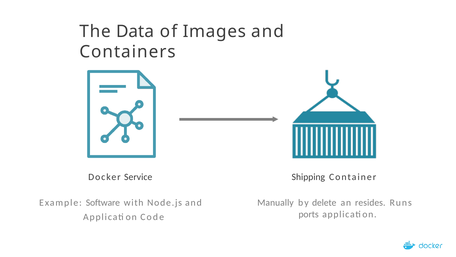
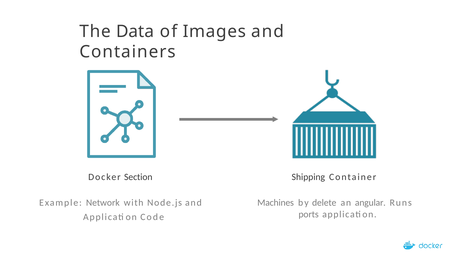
Service: Service -> Section
Software: Software -> Network
Manually: Manually -> Machines
resides: resides -> angular
